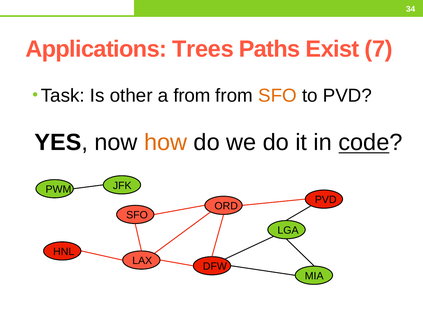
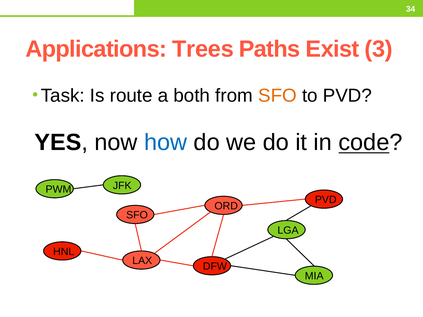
7: 7 -> 3
other: other -> route
a from: from -> both
how colour: orange -> blue
